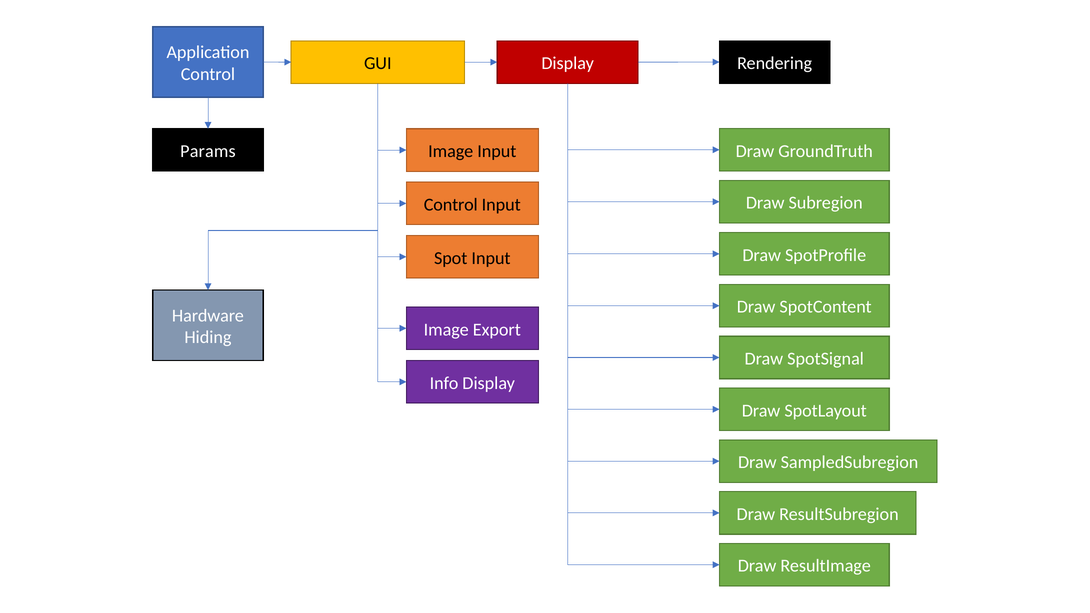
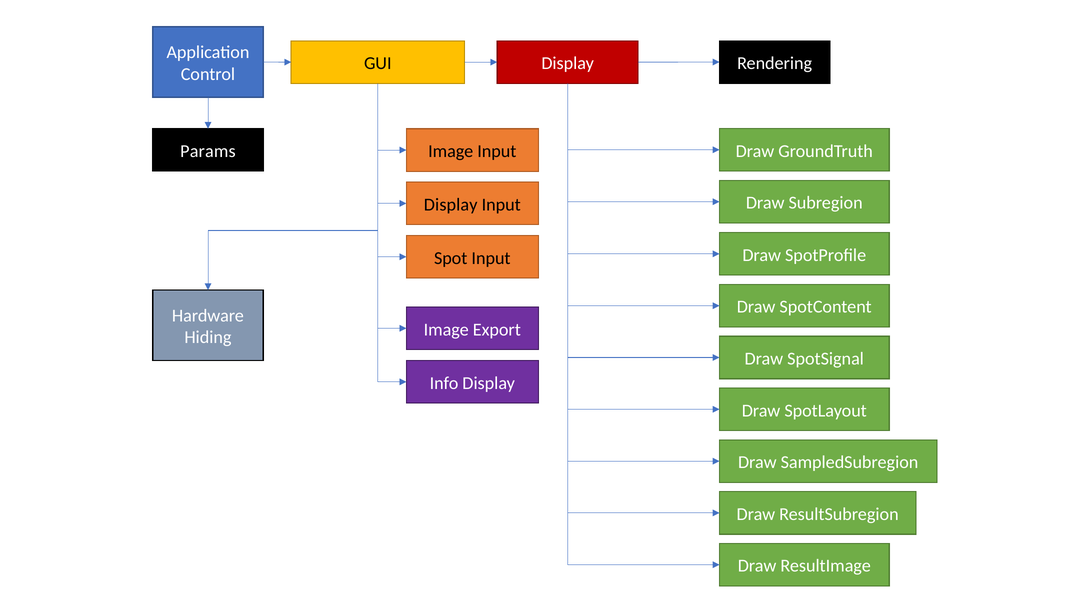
Control at (451, 205): Control -> Display
